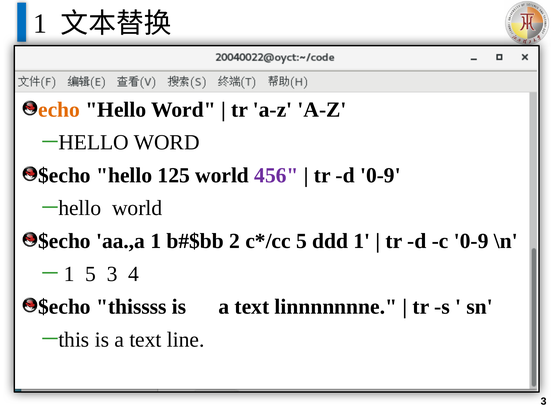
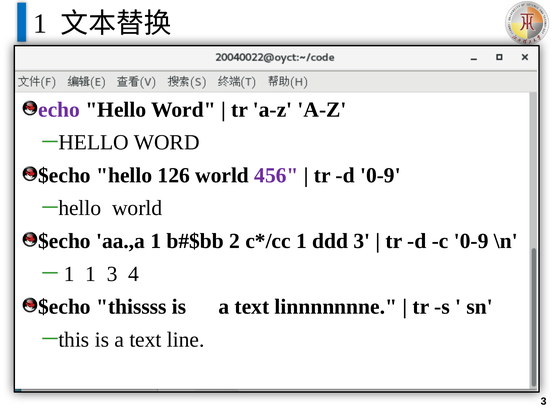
echo colour: orange -> purple
125: 125 -> 126
5 at (301, 241): 5 -> 1
ddd 1: 1 -> 3
1 5: 5 -> 1
